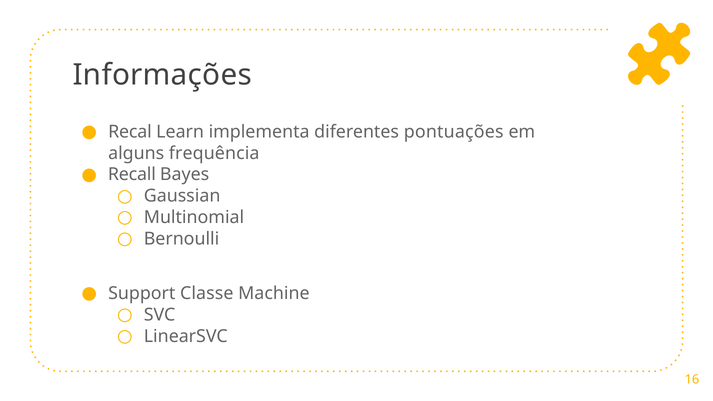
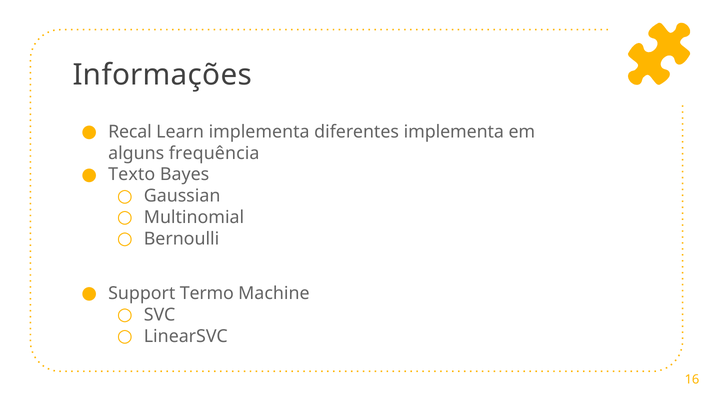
diferentes pontuações: pontuações -> implementa
Recall: Recall -> Texto
Classe: Classe -> Termo
